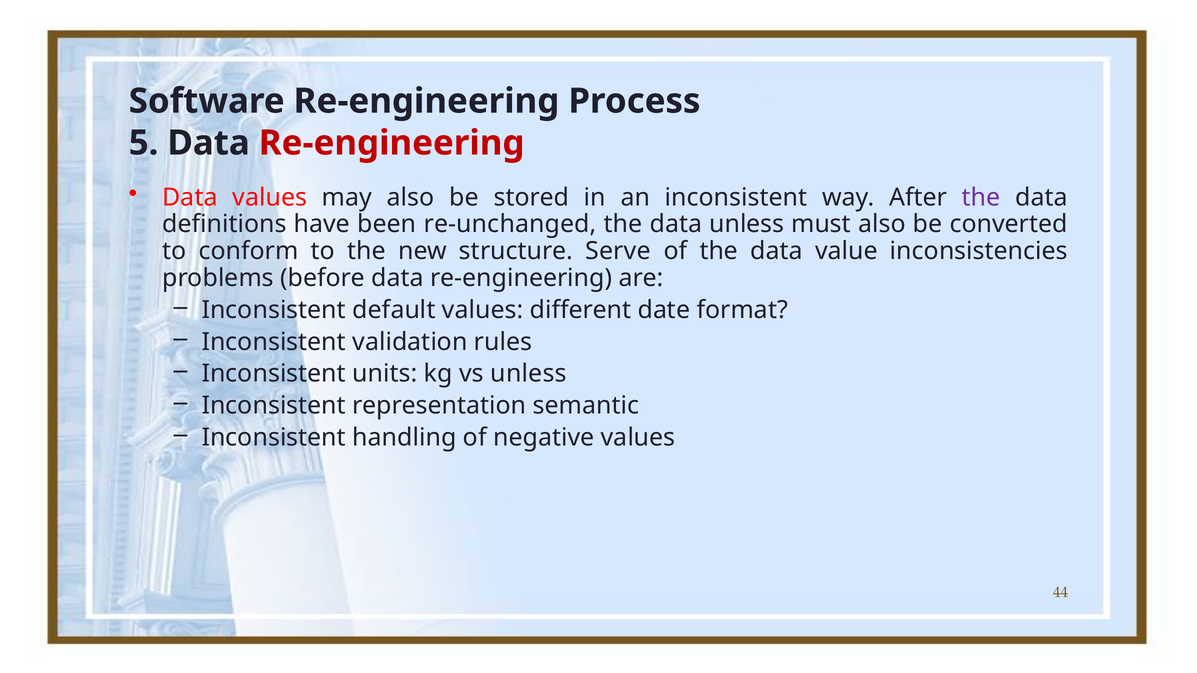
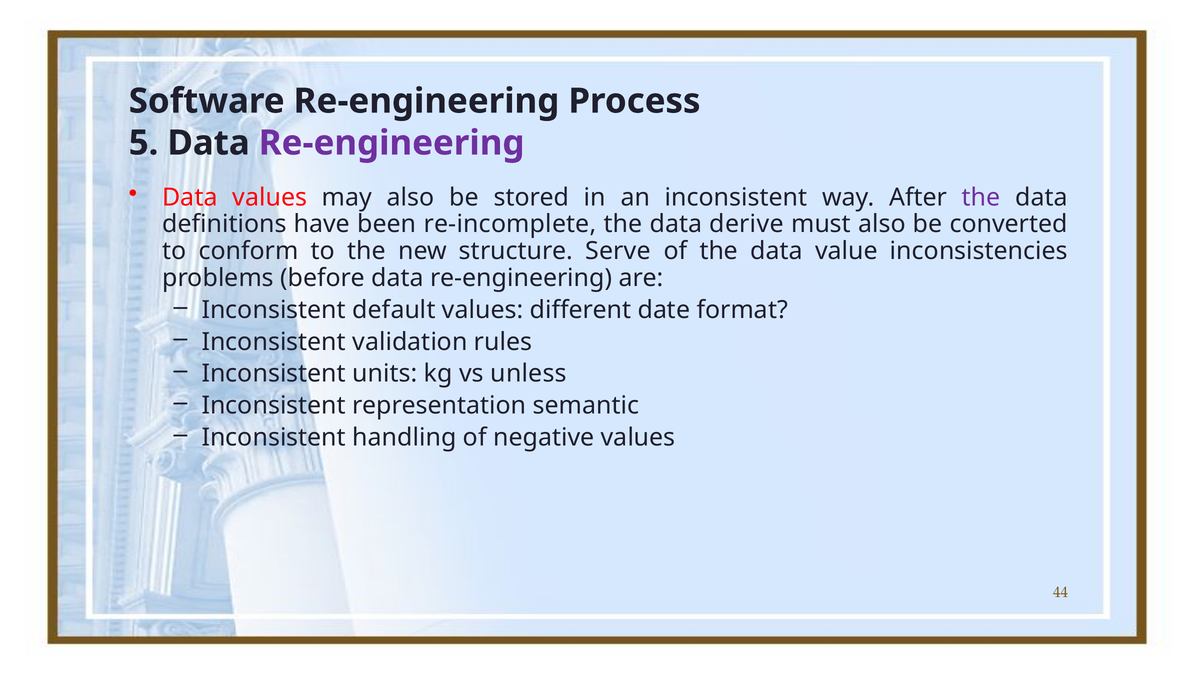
Re-engineering at (392, 143) colour: red -> purple
re-unchanged: re-unchanged -> re-incomplete
data unless: unless -> derive
